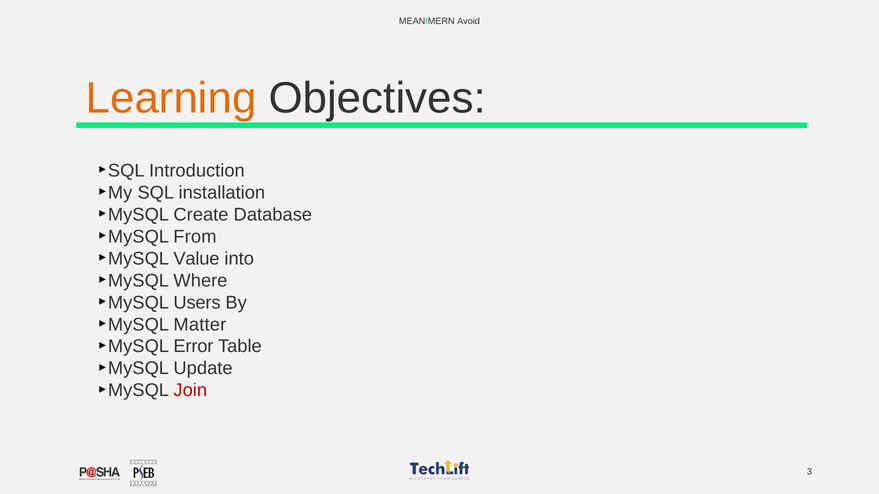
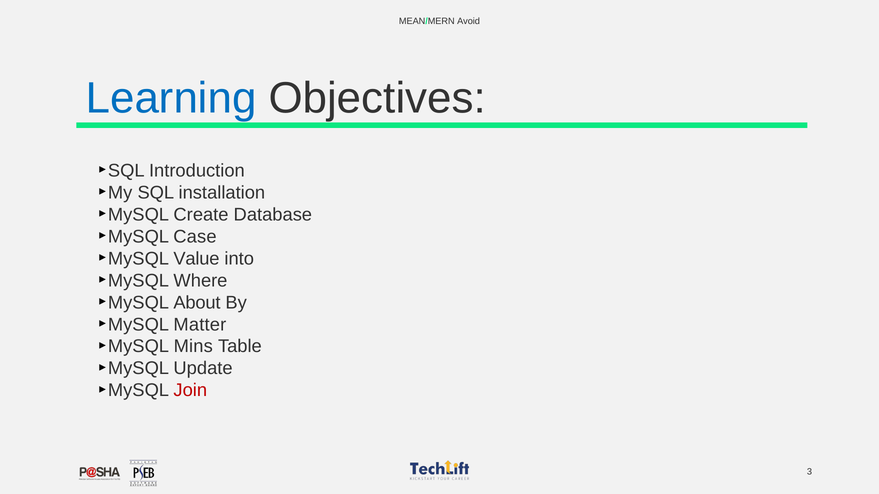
Learning colour: orange -> blue
From: From -> Case
Users: Users -> About
Error: Error -> Mins
